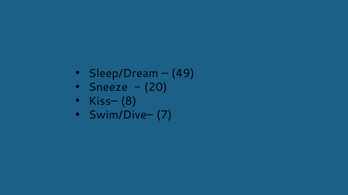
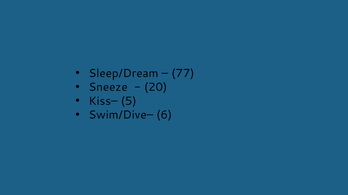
49: 49 -> 77
8: 8 -> 5
7: 7 -> 6
